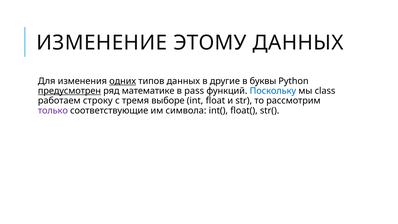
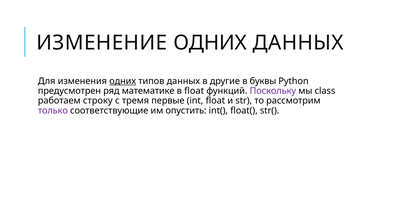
ИЗМЕНЕНИЕ ЭТОМУ: ЭТОМУ -> ОДНИХ
предусмотрен underline: present -> none
в pass: pass -> ﬂoat
Поскольку colour: blue -> purple
выборе: выборе -> первые
символа: символа -> опустить
